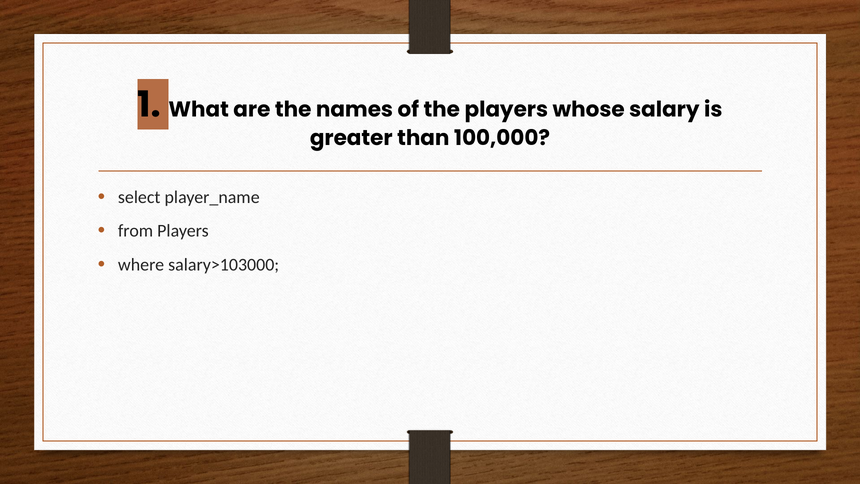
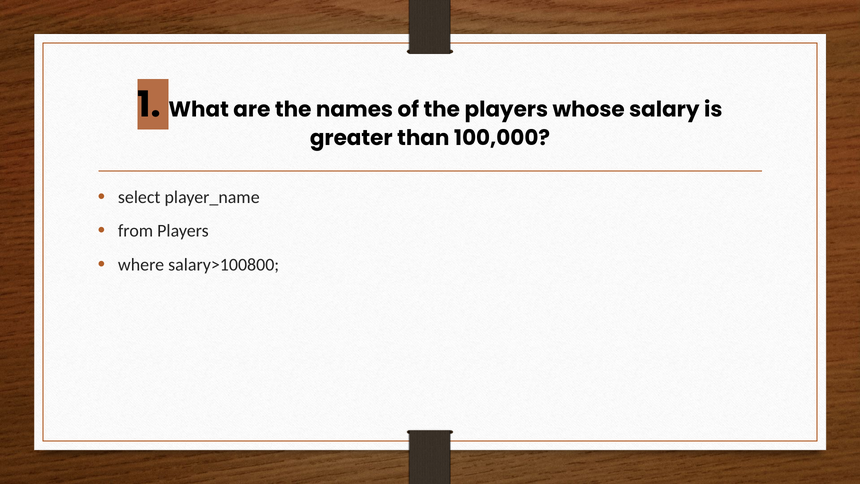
salary>103000: salary>103000 -> salary>100800
